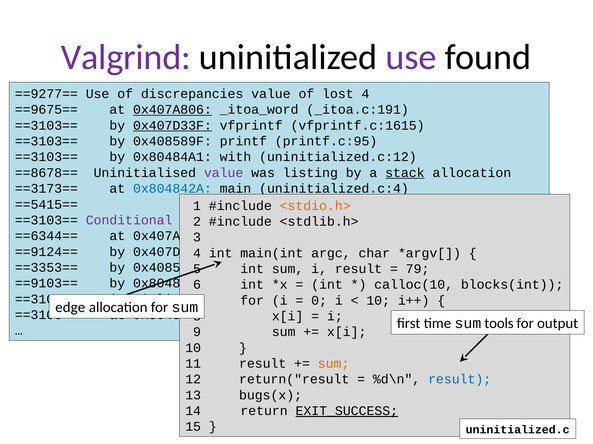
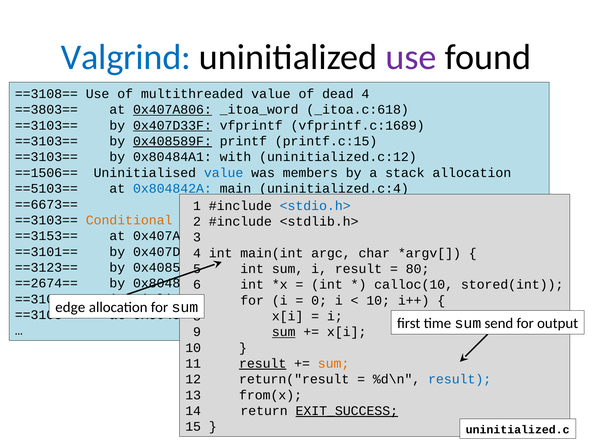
Valgrind colour: purple -> blue
==9277==: ==9277== -> ==3108==
discrepancies: discrepancies -> multithreaded
lost: lost -> dead
==9675==: ==9675== -> ==3803==
_itoa.c:191: _itoa.c:191 -> _itoa.c:618
vfprintf.c:1615: vfprintf.c:1615 -> vfprintf.c:1689
0x408589F at (172, 141) underline: none -> present
printf.c:95: printf.c:95 -> printf.c:15
==8678==: ==8678== -> ==1506==
value at (224, 173) colour: purple -> blue
listing: listing -> members
stack at (405, 173) underline: present -> none
==3173==: ==3173== -> ==5103==
==5415==: ==5415== -> ==6673==
<stdio.h> colour: orange -> blue
Conditional colour: purple -> orange
==6344==: ==6344== -> ==3153==
==9124==: ==9124== -> ==3101==
==3353==: ==3353== -> ==3123==
79: 79 -> 80
==9103==: ==9103== -> ==2674==
blocks(int: blocks(int -> stored(int
tools: tools -> send
sum at (284, 333) underline: none -> present
result at (263, 364) underline: none -> present
bugs(x: bugs(x -> from(x
